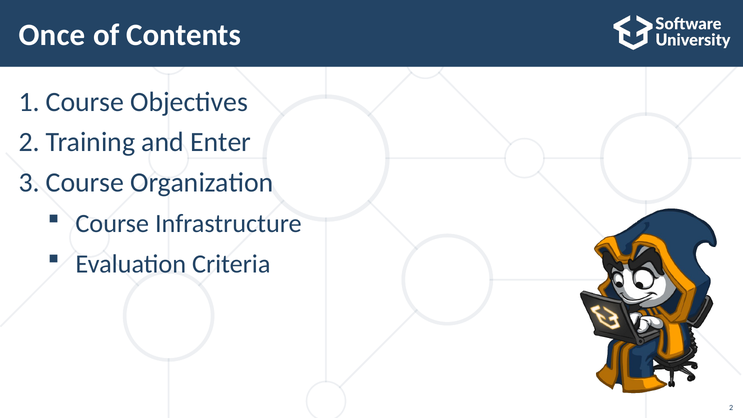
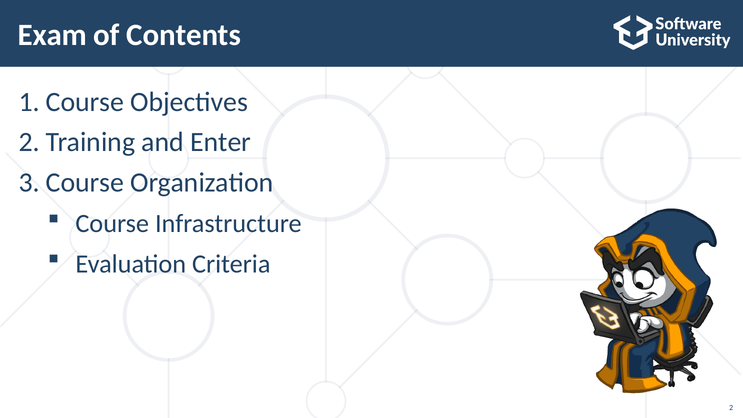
Once: Once -> Exam
